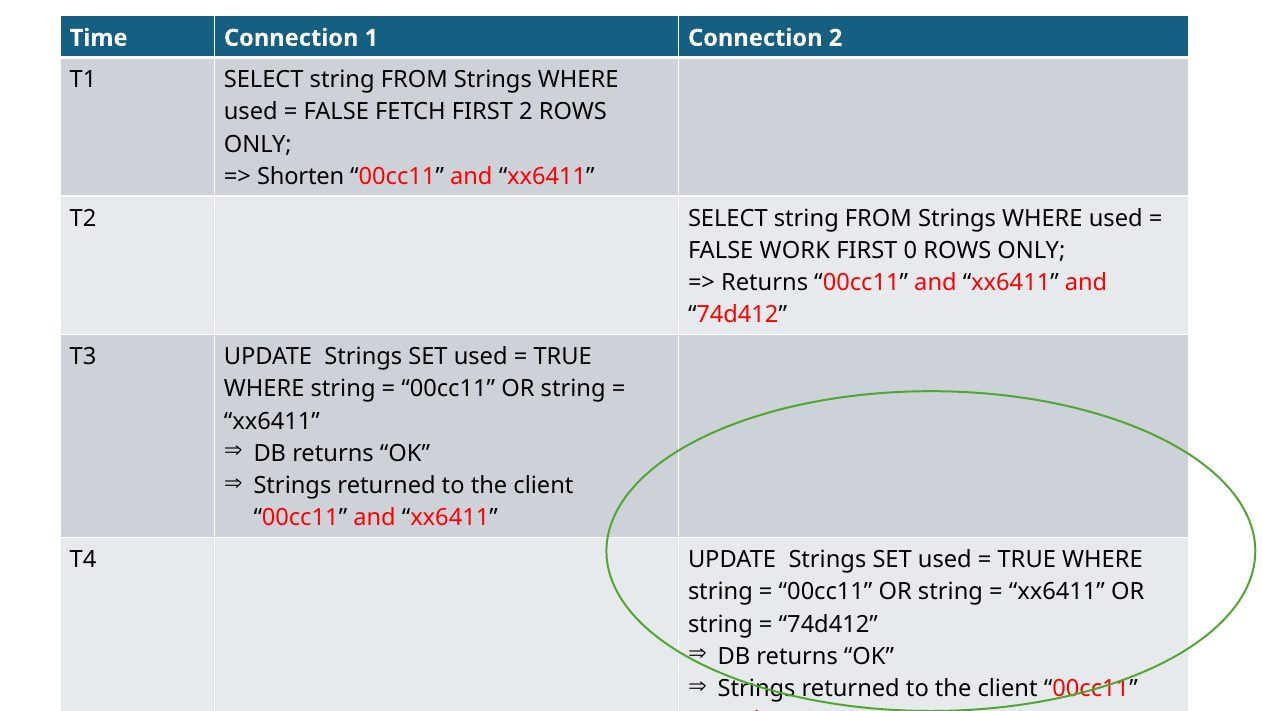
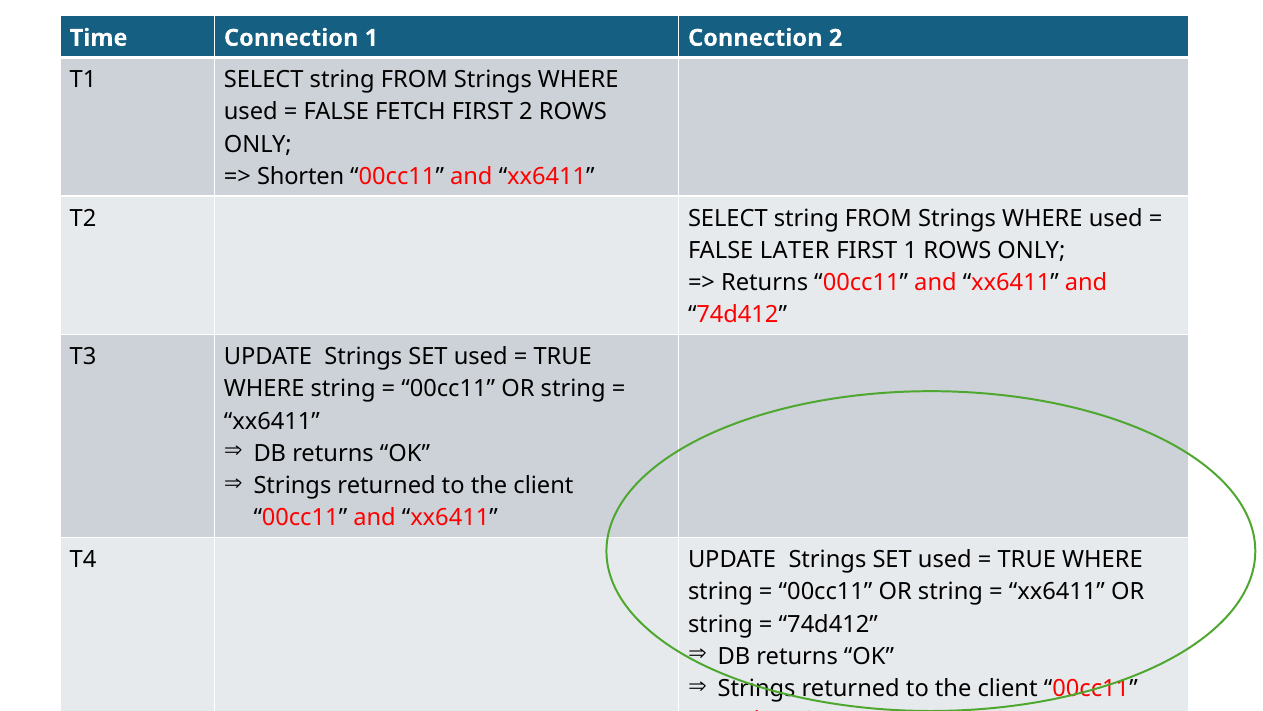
WORK: WORK -> LATER
FIRST 0: 0 -> 1
